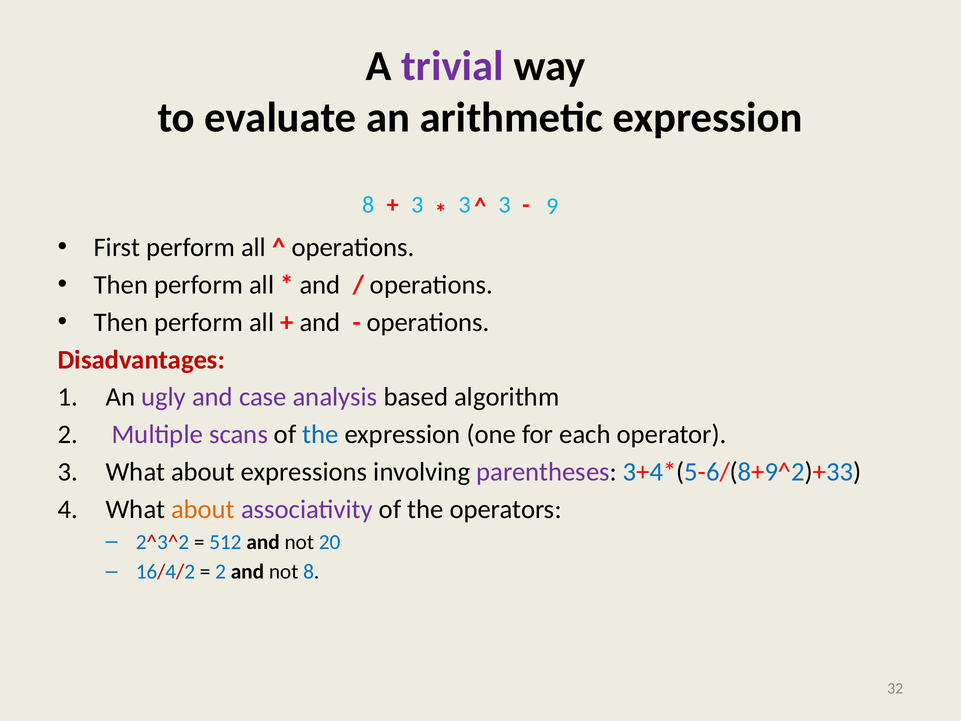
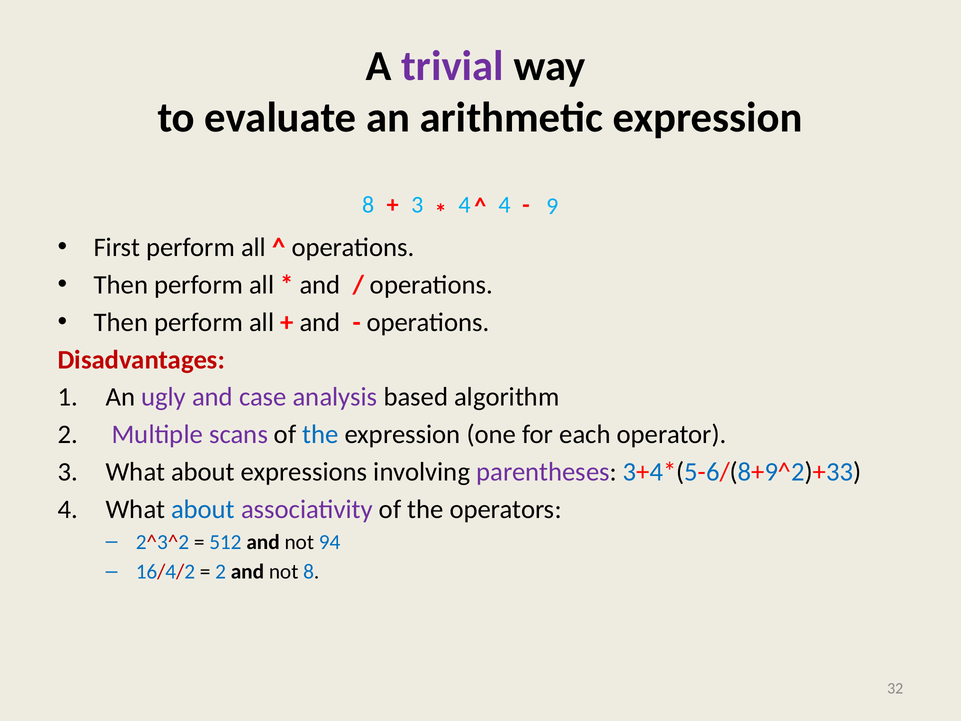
3 at (465, 205): 3 -> 4
3 at (505, 205): 3 -> 4
about at (203, 509) colour: orange -> blue
20: 20 -> 94
